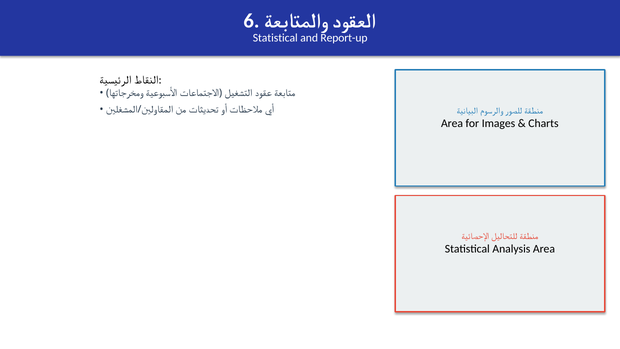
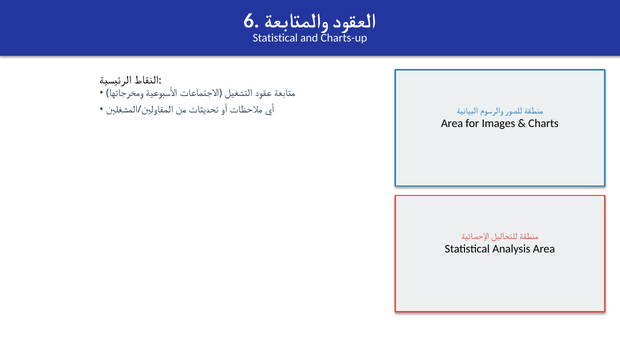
Report-up: Report-up -> Charts-up
